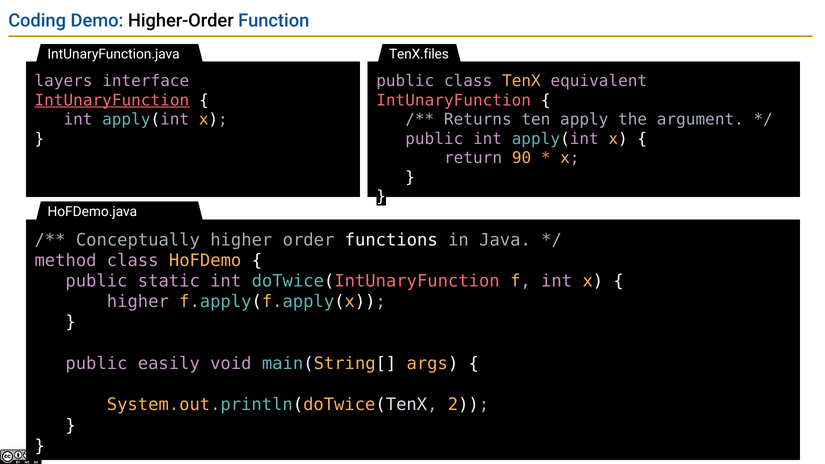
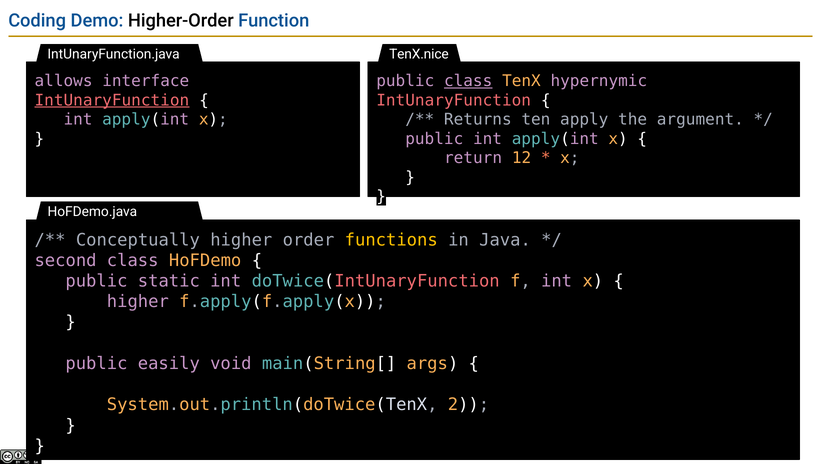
TenX.files: TenX.files -> TenX.nice
layers: layers -> allows
class at (468, 81) underline: none -> present
equivalent: equivalent -> hypernymic
90: 90 -> 12
functions colour: white -> yellow
method: method -> second
